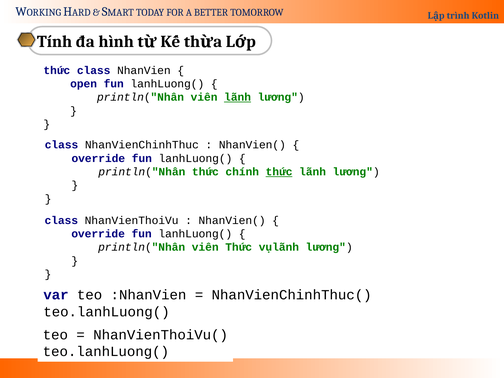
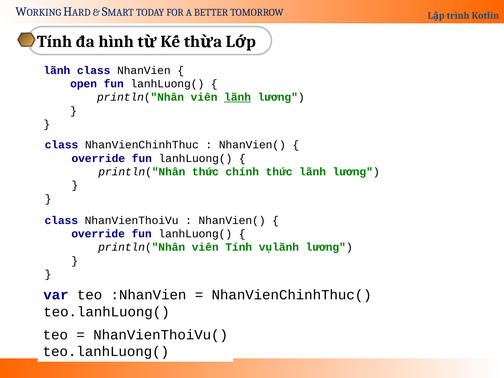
thức at (57, 70): thức -> lãnh
thức at (279, 172) underline: present -> none
viên Thức: Thức -> Tính
